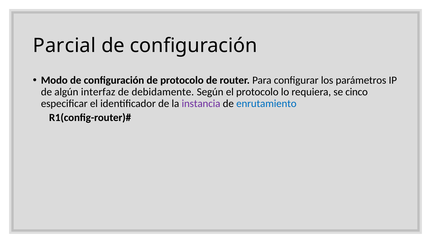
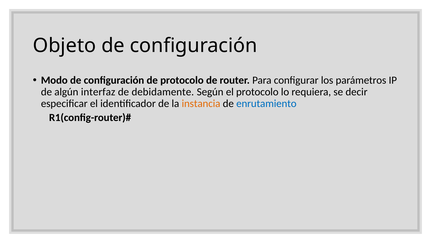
Parcial: Parcial -> Objeto
cinco: cinco -> decir
instancia colour: purple -> orange
